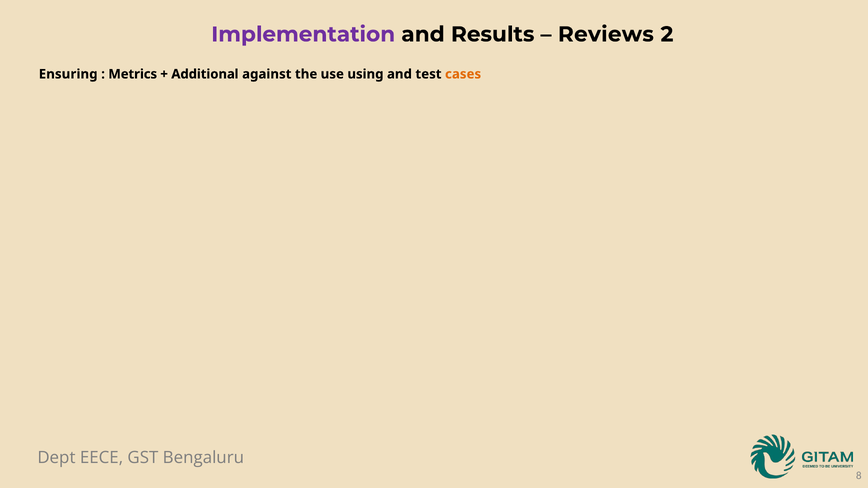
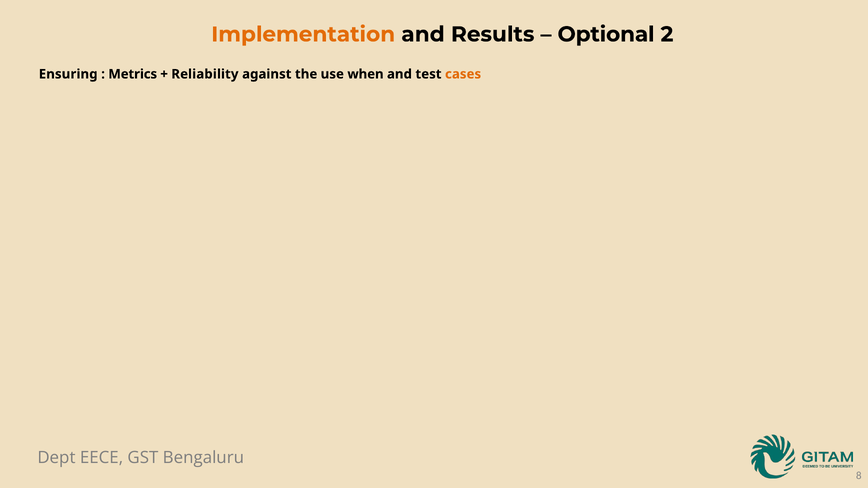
Implementation colour: purple -> orange
Reviews: Reviews -> Optional
Additional: Additional -> Reliability
using: using -> when
